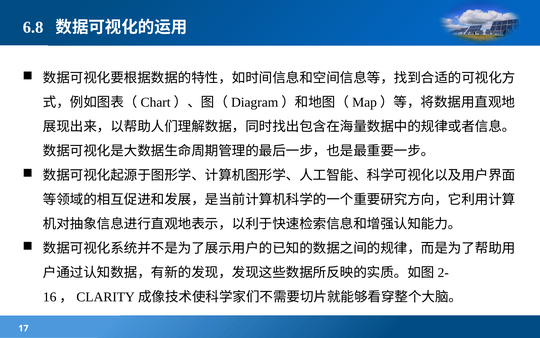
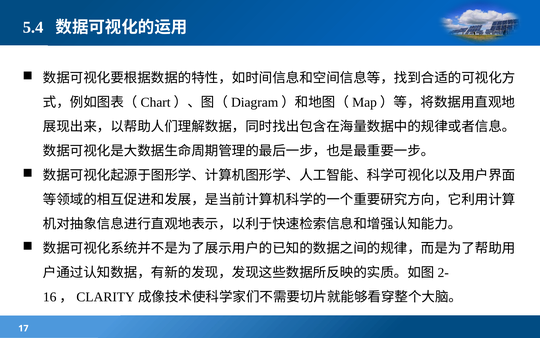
6.8: 6.8 -> 5.4
